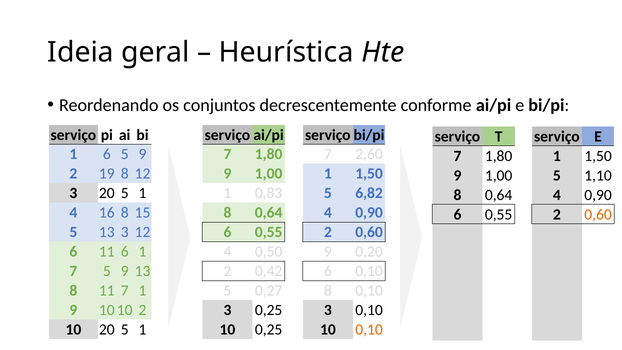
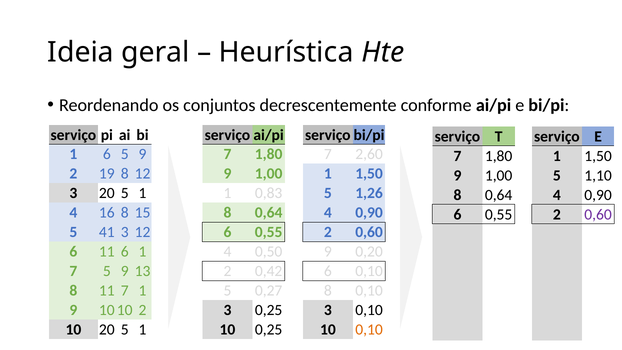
6,82: 6,82 -> 1,26
0,60 at (598, 214) colour: orange -> purple
5 13: 13 -> 41
